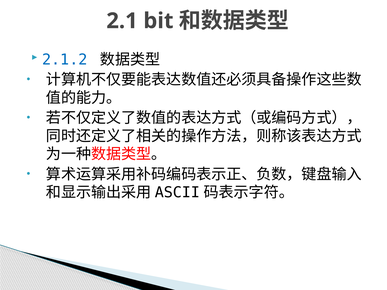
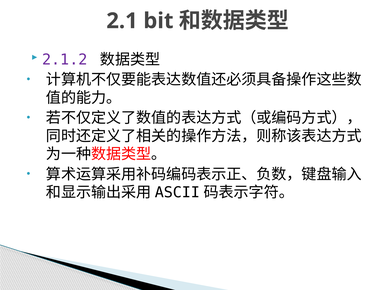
2.1.2 colour: blue -> purple
